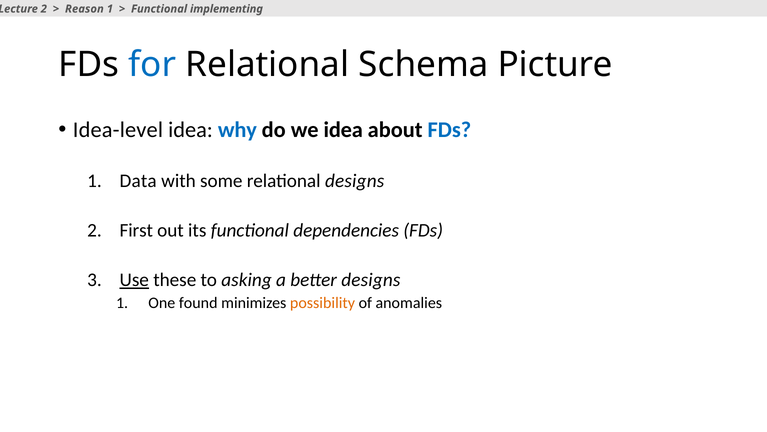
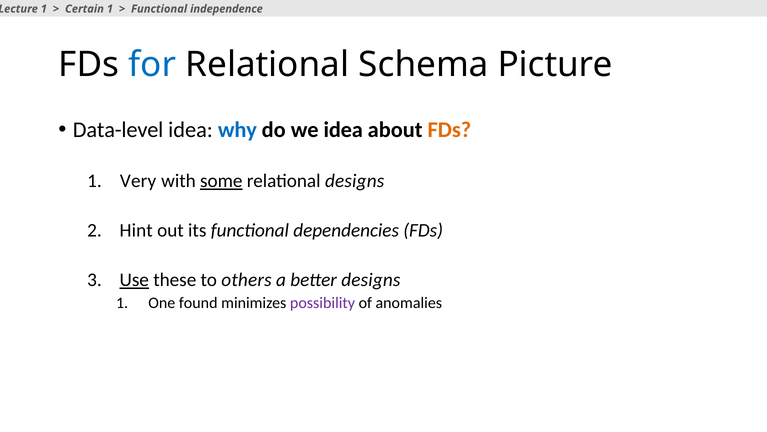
2 at (44, 9): 2 -> 1
Reason: Reason -> Certain
implementing: implementing -> independence
Idea-level: Idea-level -> Data-level
FDs at (449, 130) colour: blue -> orange
Data: Data -> Very
some underline: none -> present
First: First -> Hint
asking: asking -> others
possibility colour: orange -> purple
